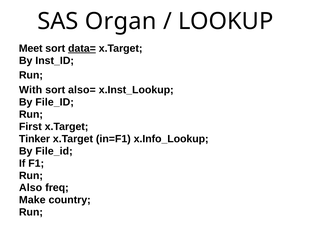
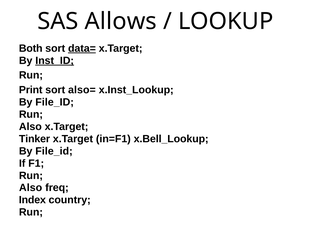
Organ: Organ -> Allows
Meet: Meet -> Both
Inst_ID underline: none -> present
With: With -> Print
First at (30, 127): First -> Also
x.Info_Lookup: x.Info_Lookup -> x.Bell_Lookup
Make: Make -> Index
